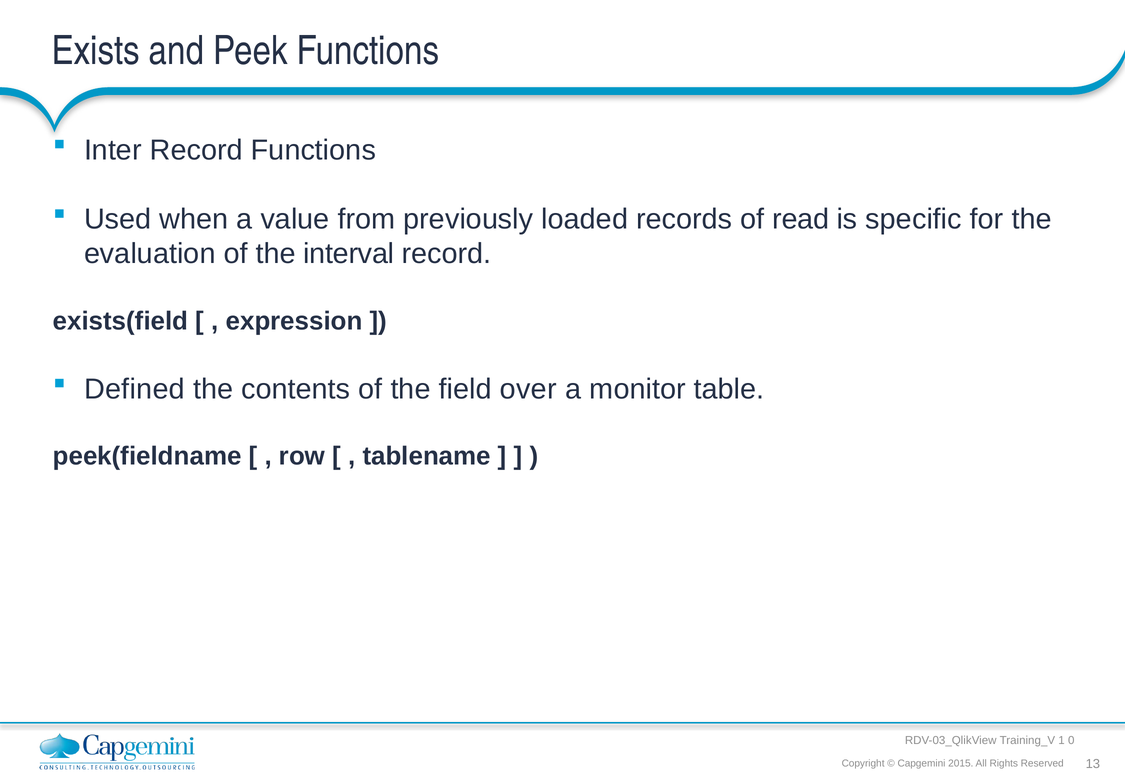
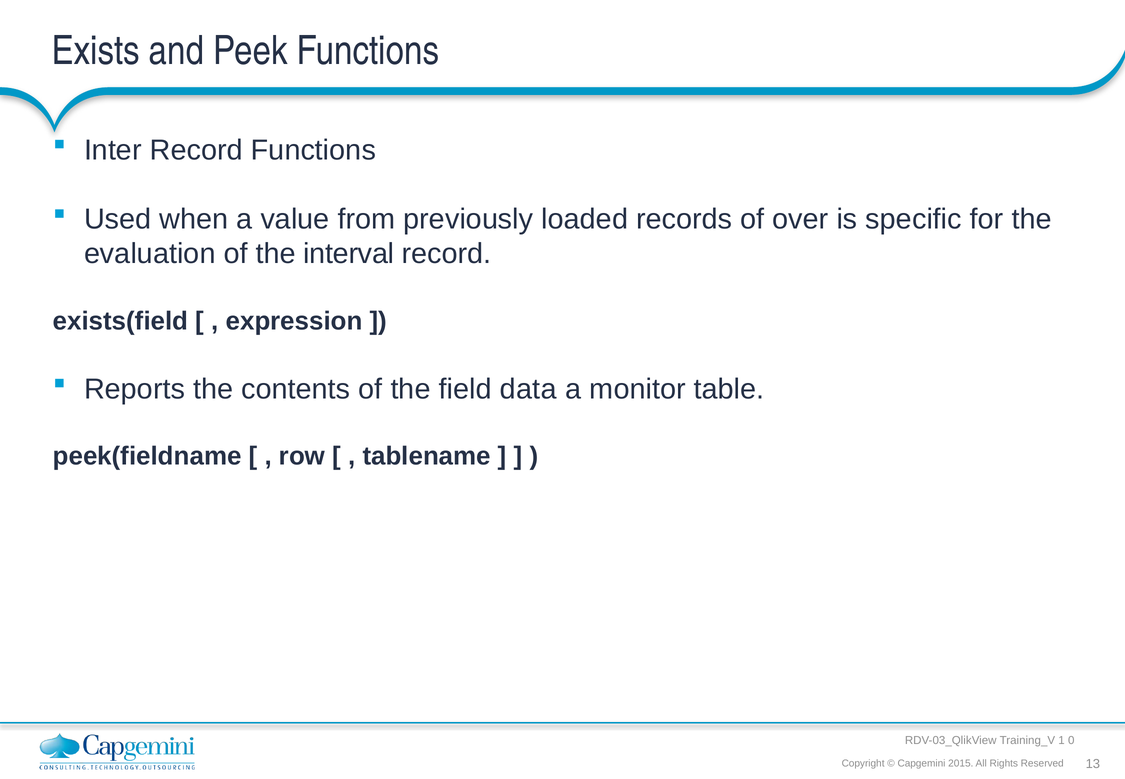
read: read -> over
Defined: Defined -> Reports
over: over -> data
